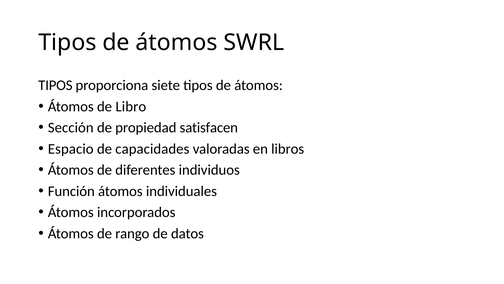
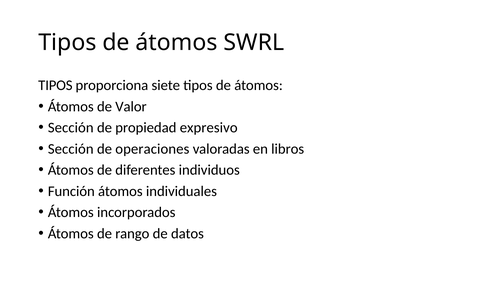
Libro: Libro -> Valor
satisfacen: satisfacen -> expresivo
Espacio at (71, 149): Espacio -> Sección
capacidades: capacidades -> operaciones
